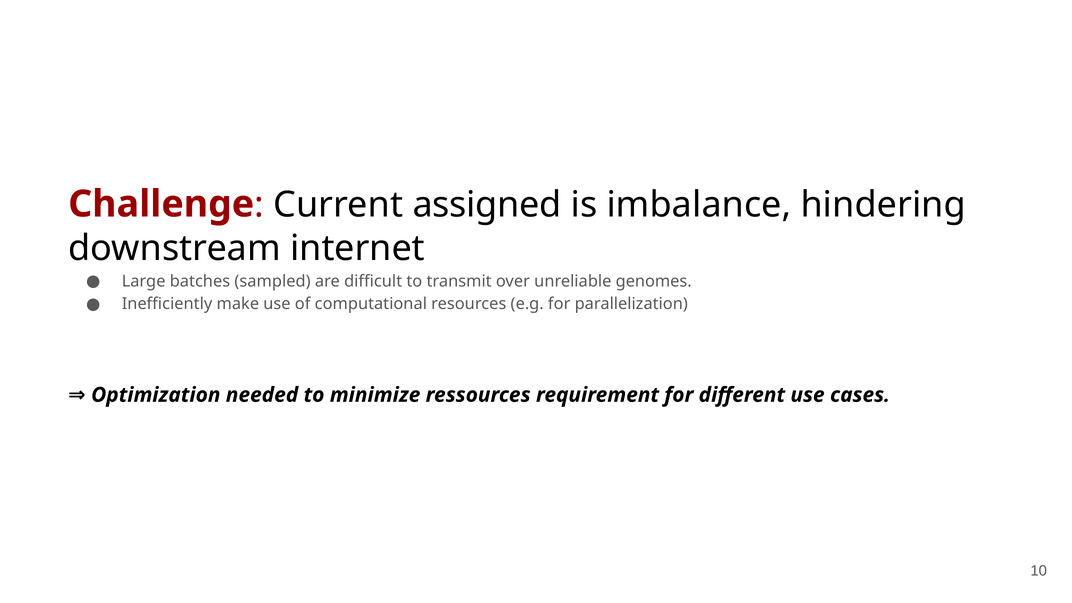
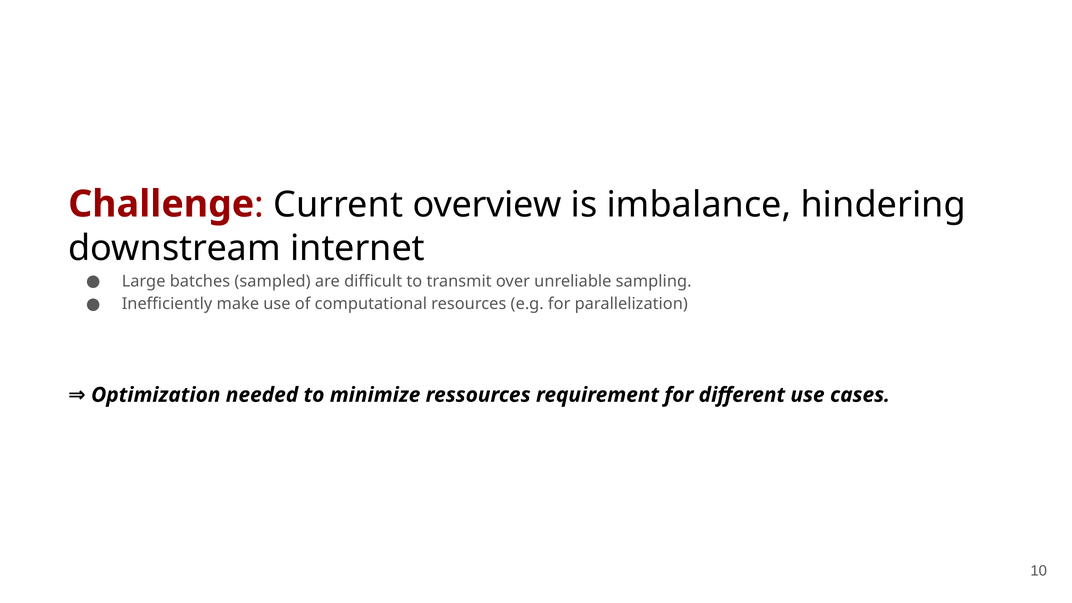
assigned: assigned -> overview
genomes: genomes -> sampling
